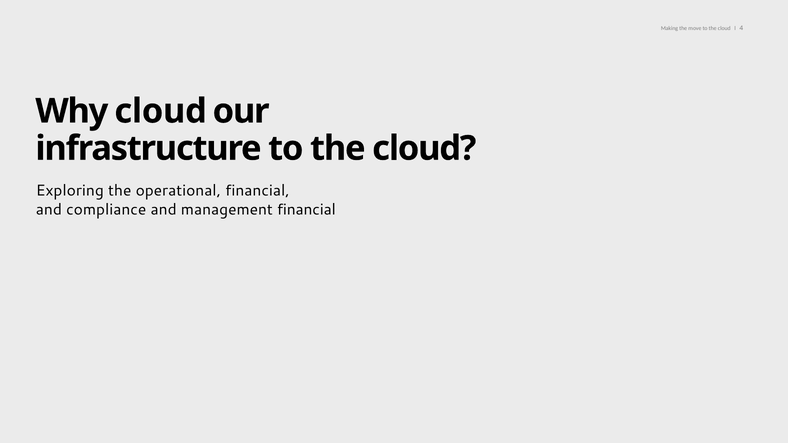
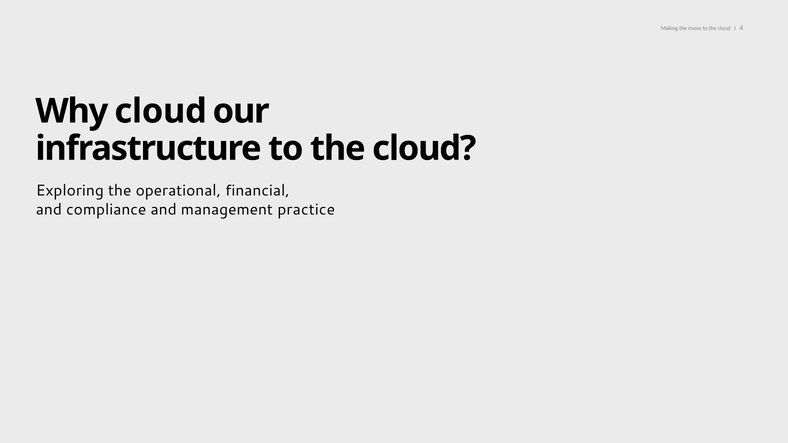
management financial: financial -> practice
